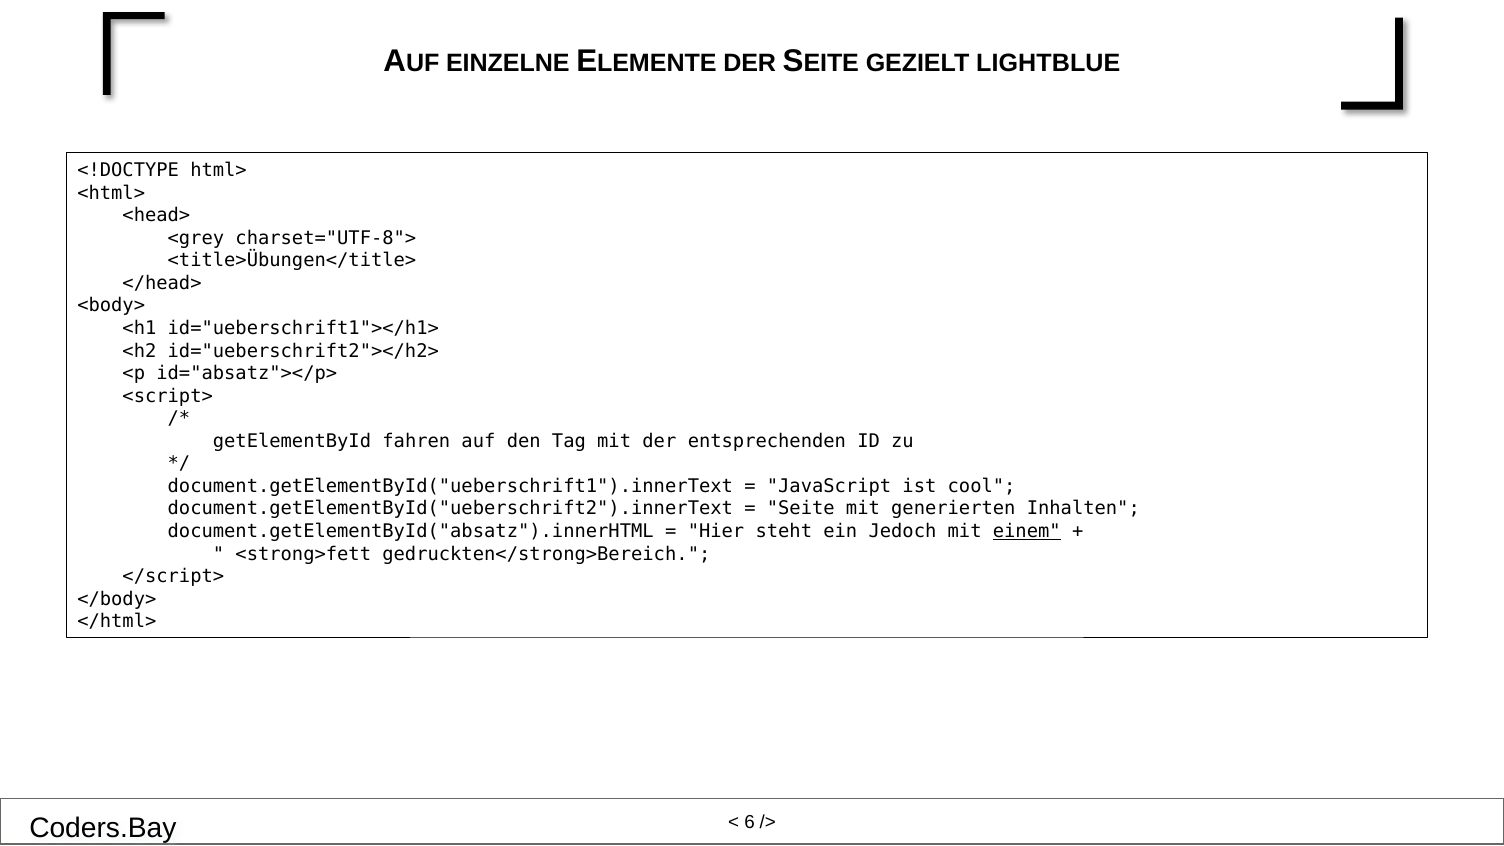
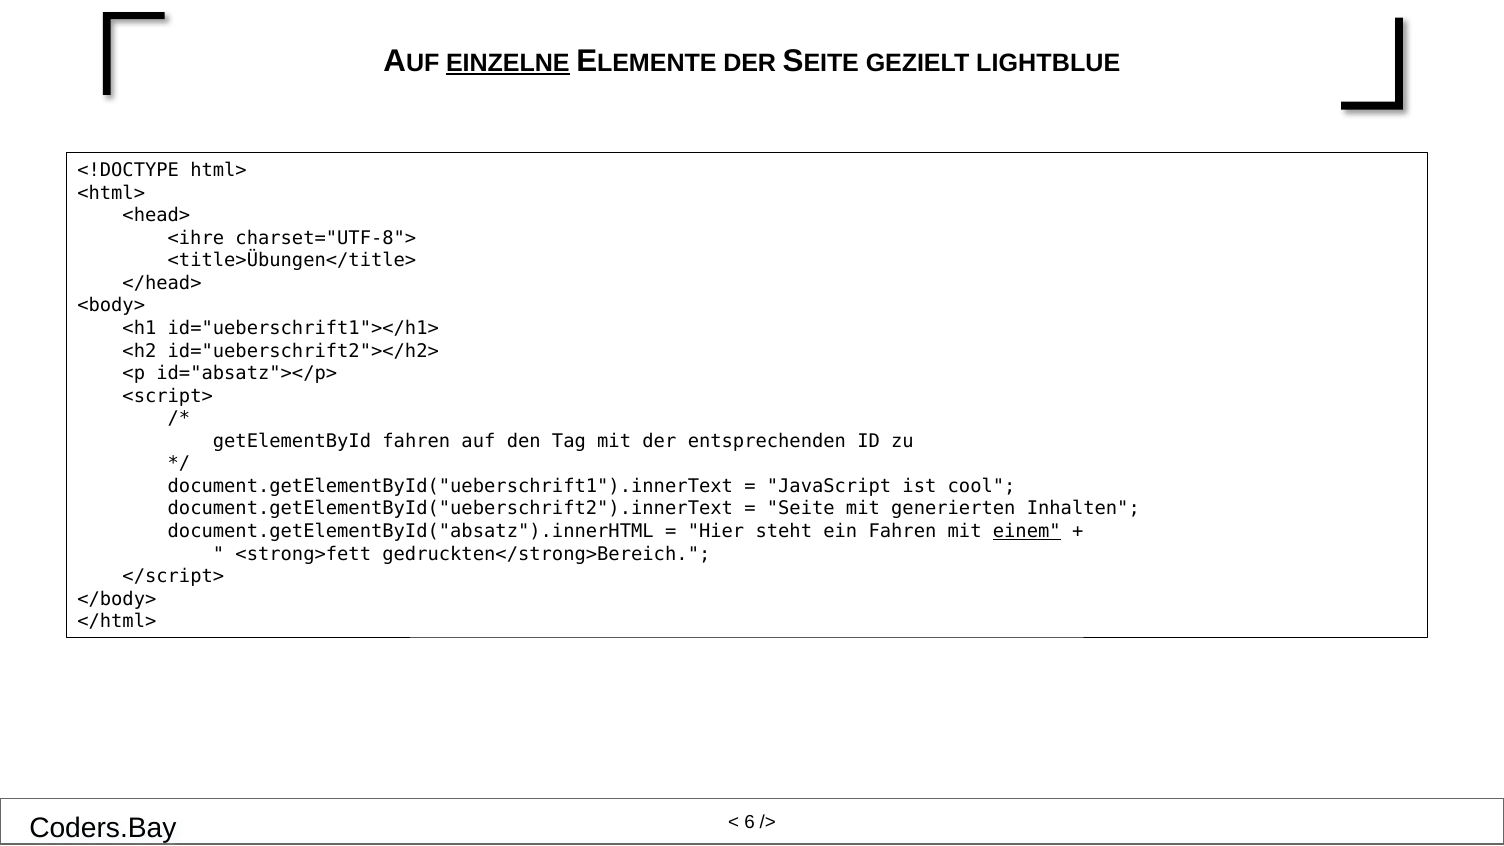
EINZELNE underline: none -> present
<grey: <grey -> <ihre
ein Jedoch: Jedoch -> Fahren
